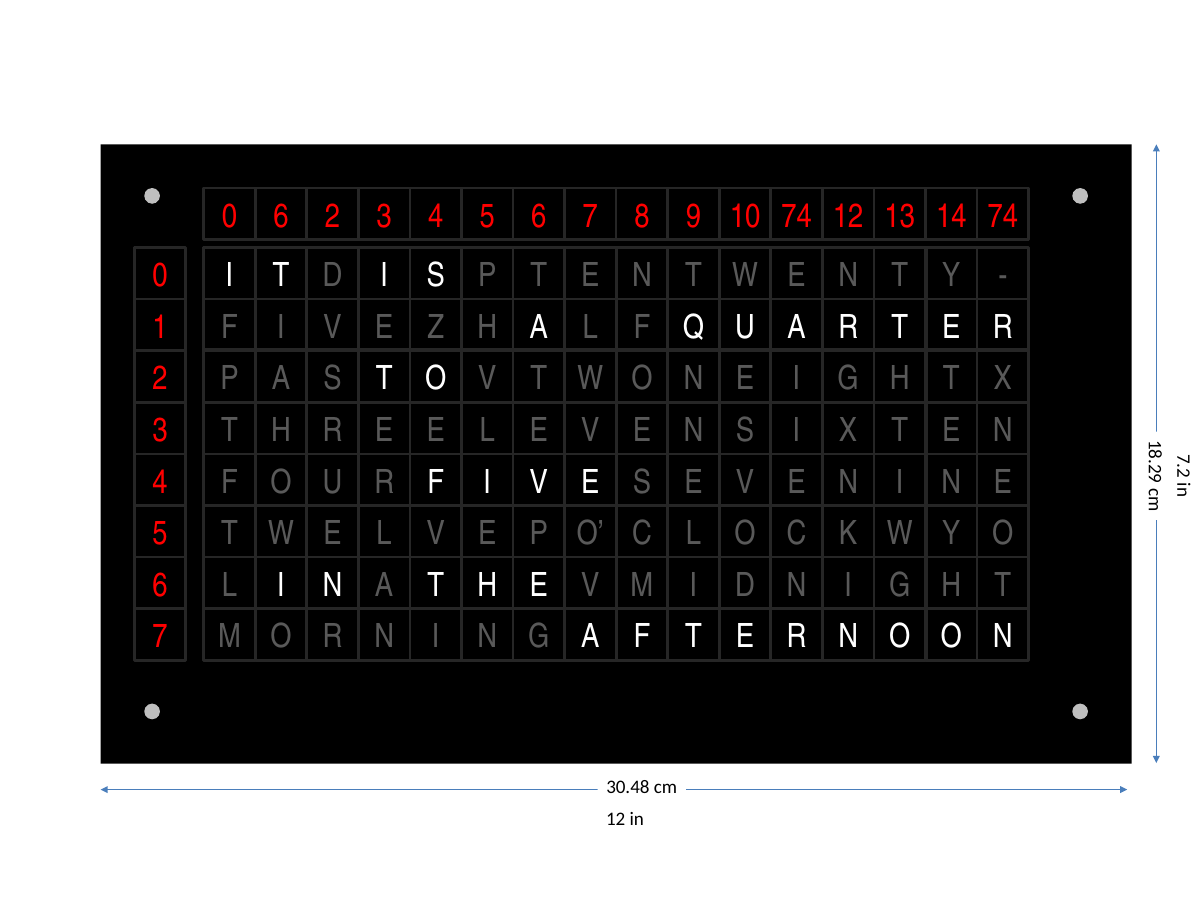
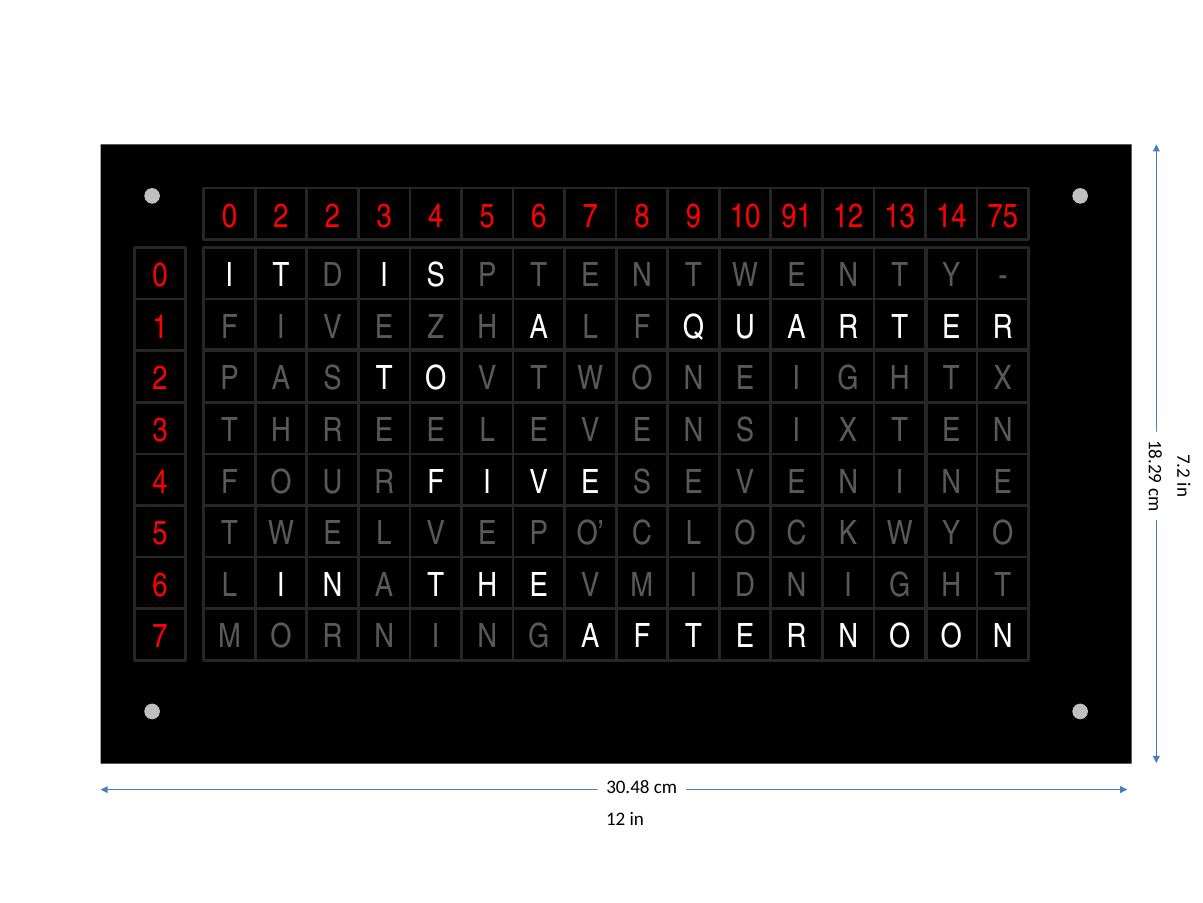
0 6: 6 -> 2
10 74: 74 -> 91
14 74: 74 -> 75
